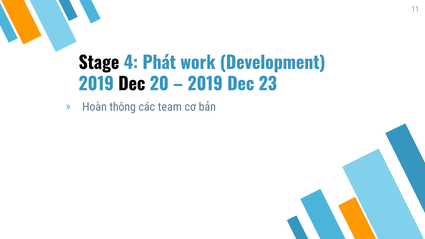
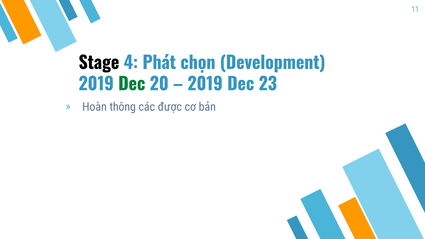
work: work -> chọn
Dec at (132, 84) colour: black -> green
team: team -> được
